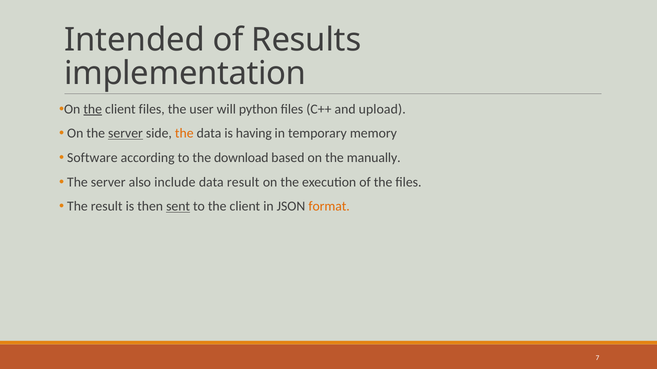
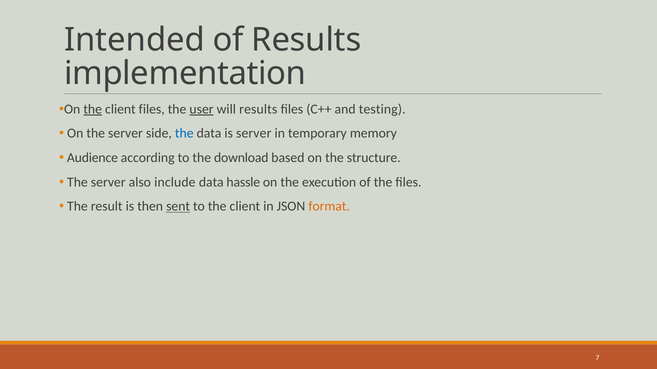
user underline: none -> present
will python: python -> results
upload: upload -> testing
server at (125, 134) underline: present -> none
the at (184, 134) colour: orange -> blue
is having: having -> server
Software: Software -> Audience
manually: manually -> structure
data result: result -> hassle
